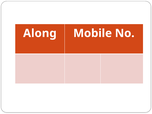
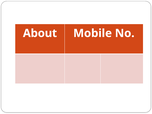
Along: Along -> About
